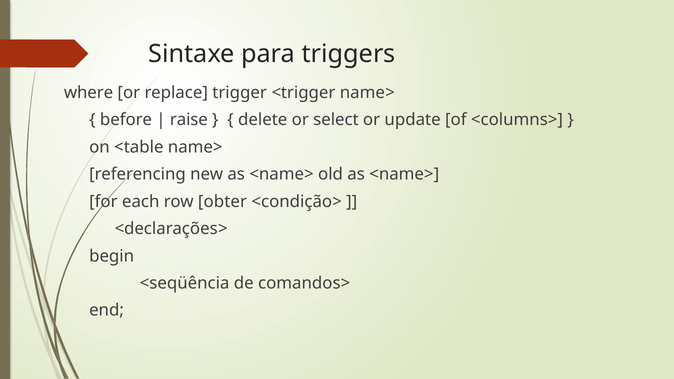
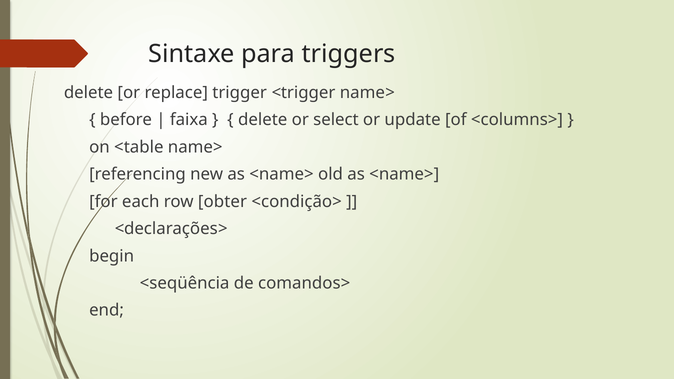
where at (89, 93): where -> delete
raise: raise -> faixa
